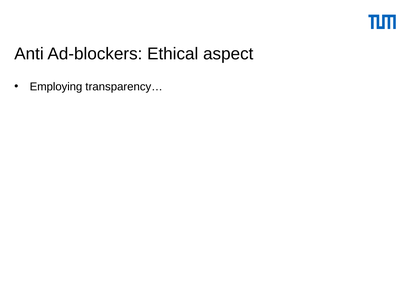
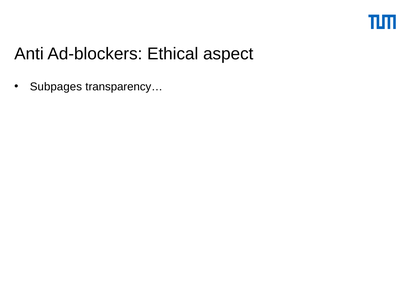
Employing: Employing -> Subpages
